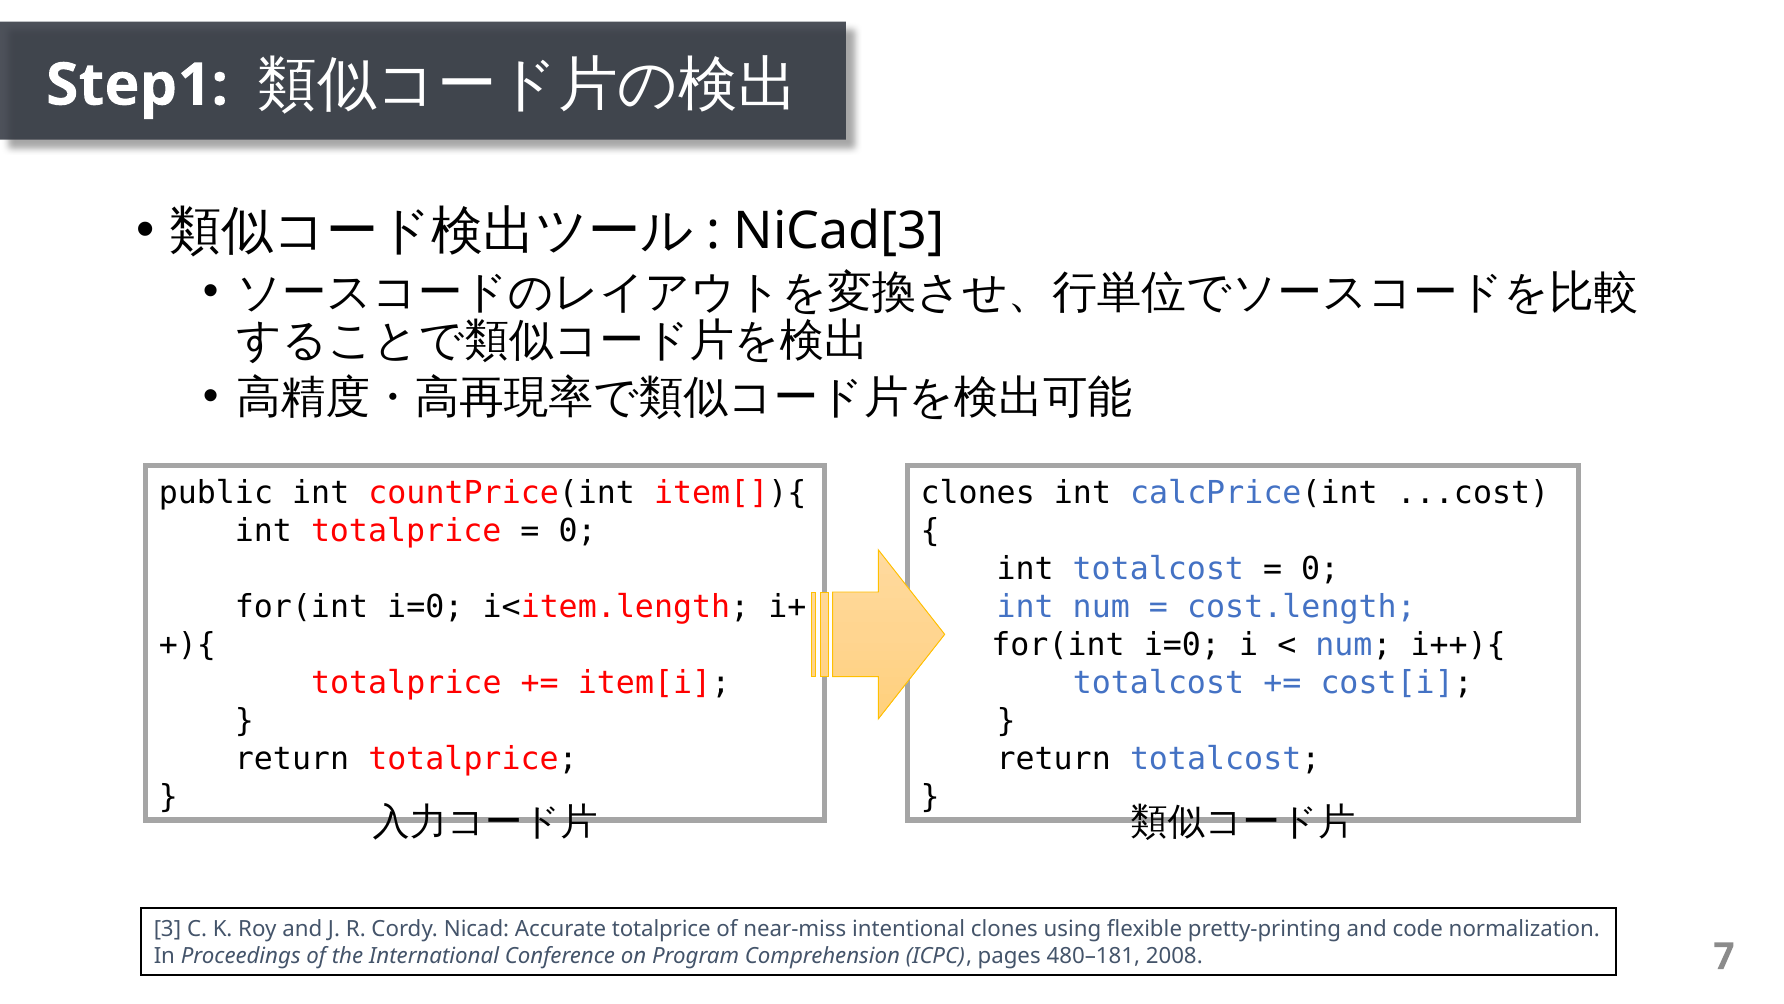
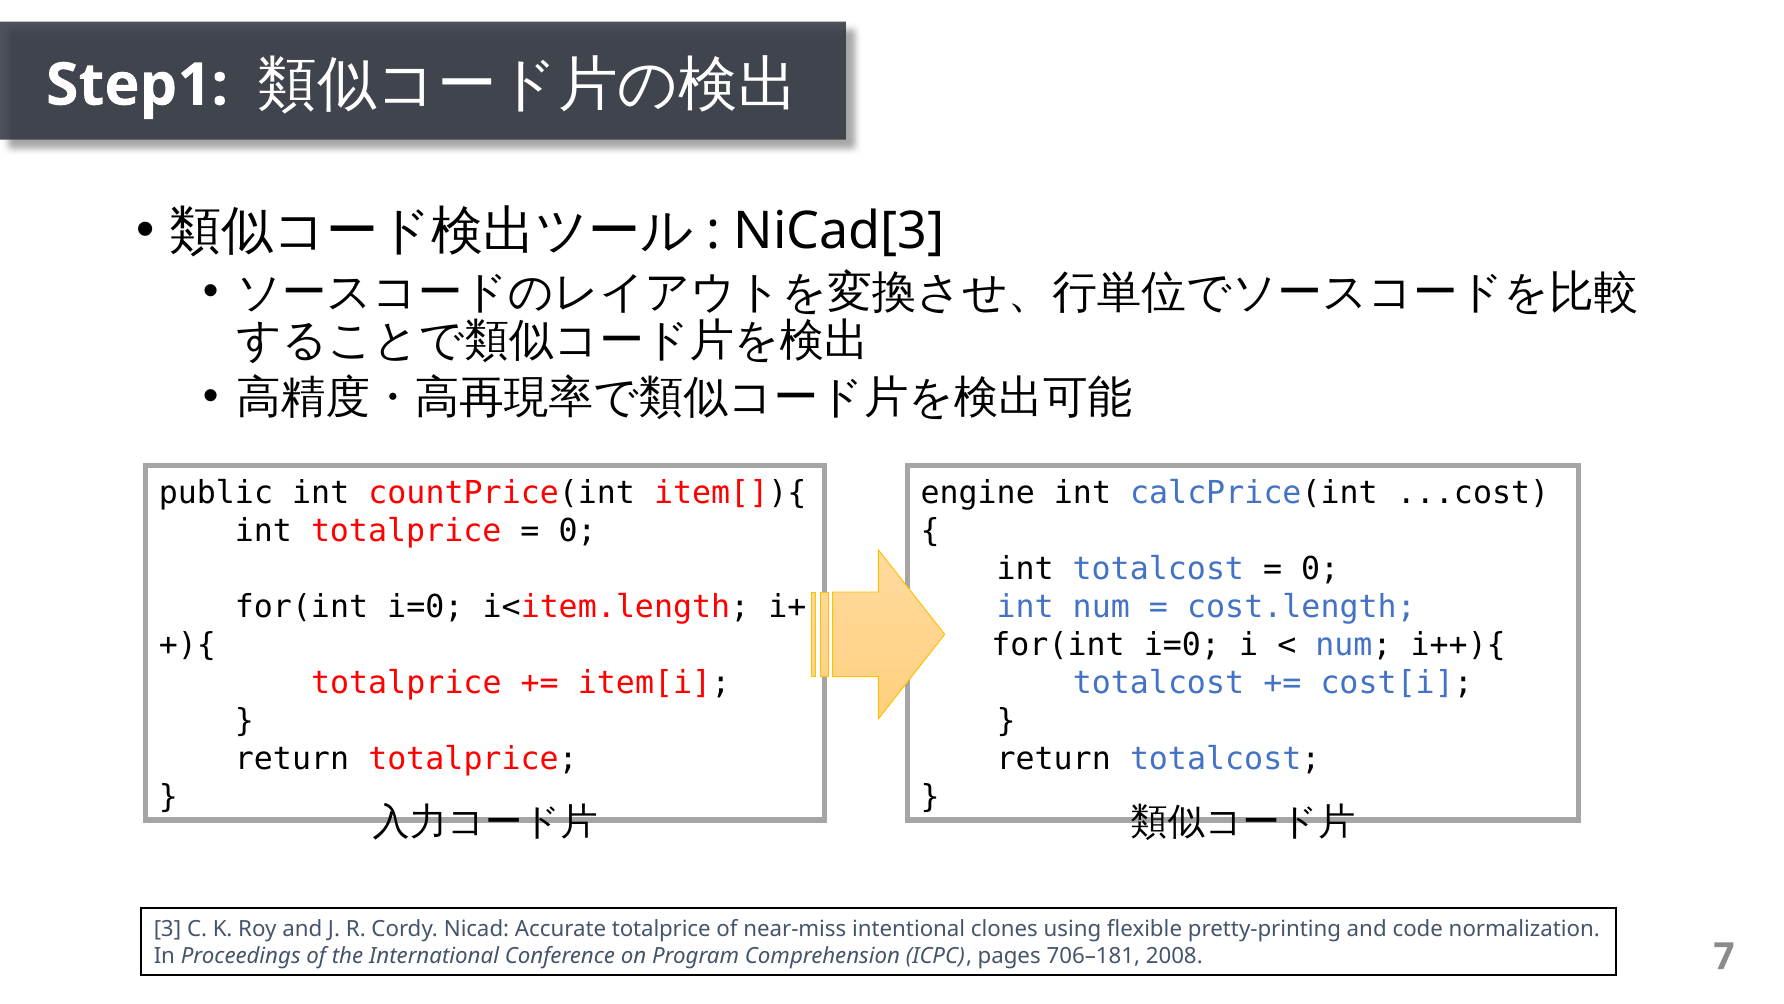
clones at (978, 493): clones -> engine
480–181: 480–181 -> 706–181
